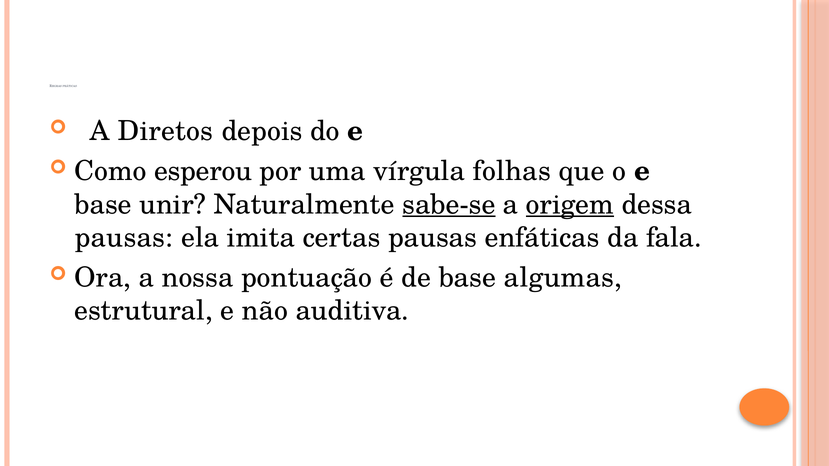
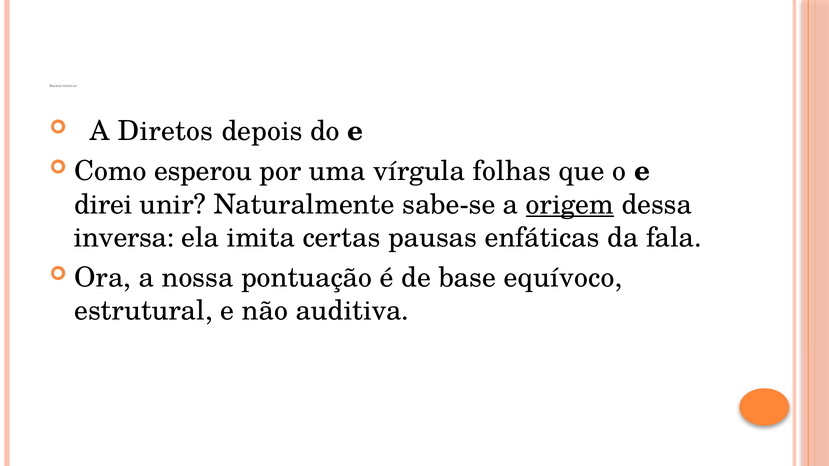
base at (103, 205): base -> direi
sabe-se underline: present -> none
pausas at (124, 238): pausas -> inversa
algumas: algumas -> equívoco
